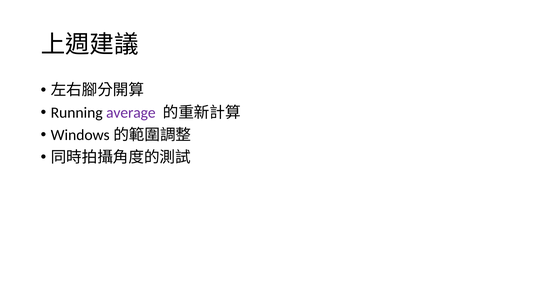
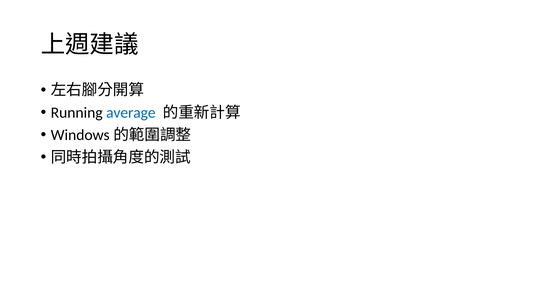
average colour: purple -> blue
